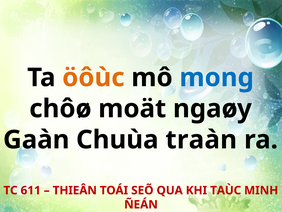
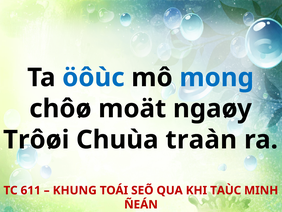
öôùc colour: orange -> blue
Gaàn: Gaàn -> Trôøi
THIEÂN: THIEÂN -> KHUNG
